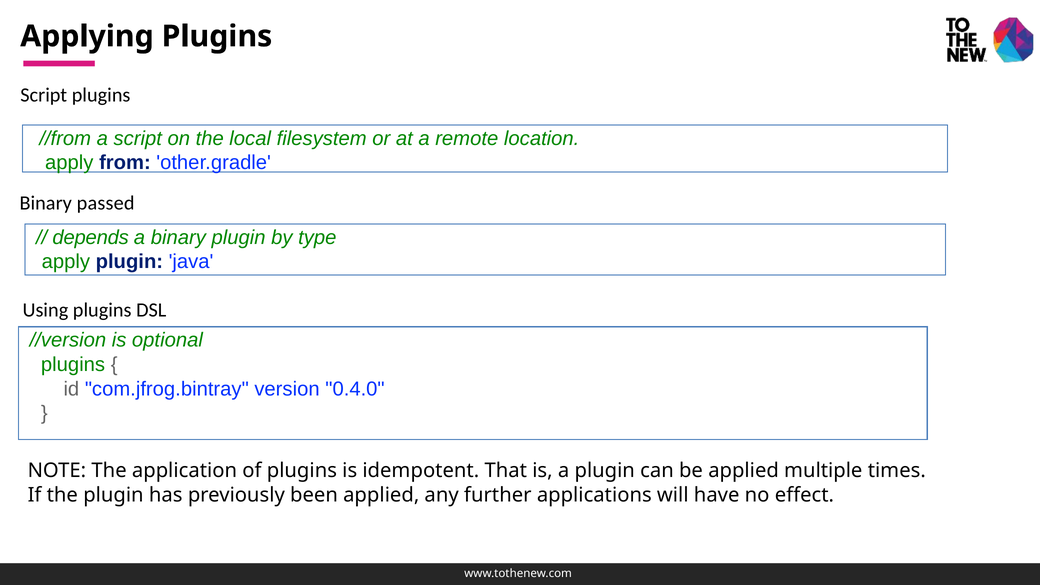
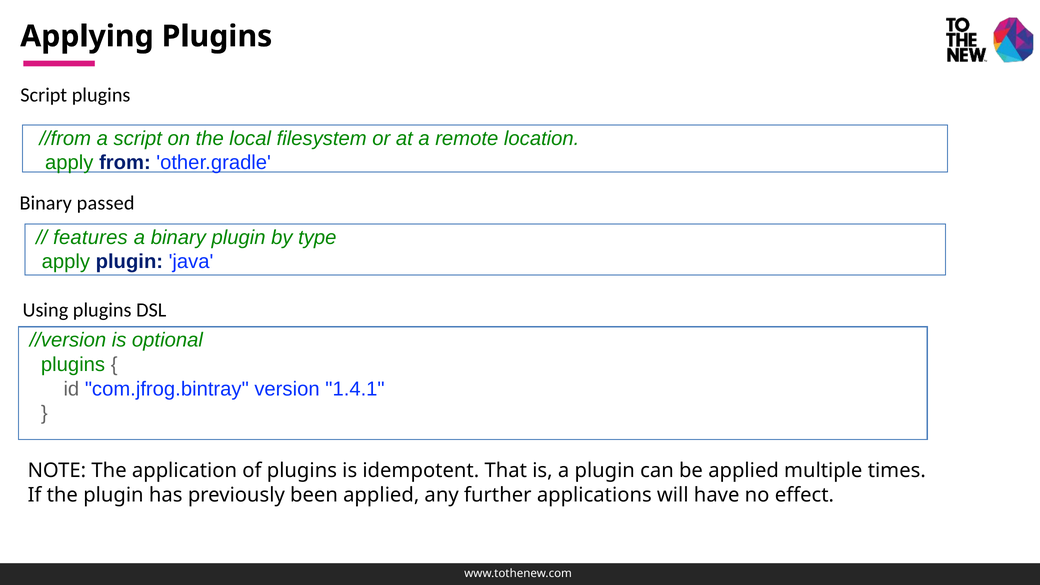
depends: depends -> features
0.4.0: 0.4.0 -> 1.4.1
